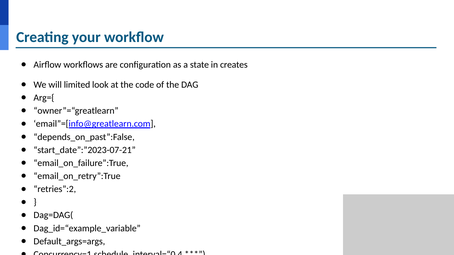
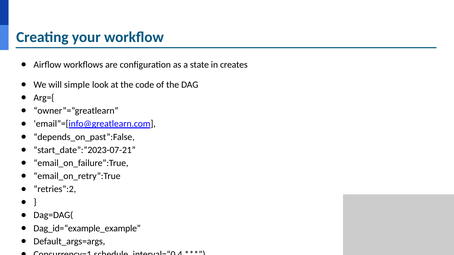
limited: limited -> simple
Dag_id=“example_variable: Dag_id=“example_variable -> Dag_id=“example_example
